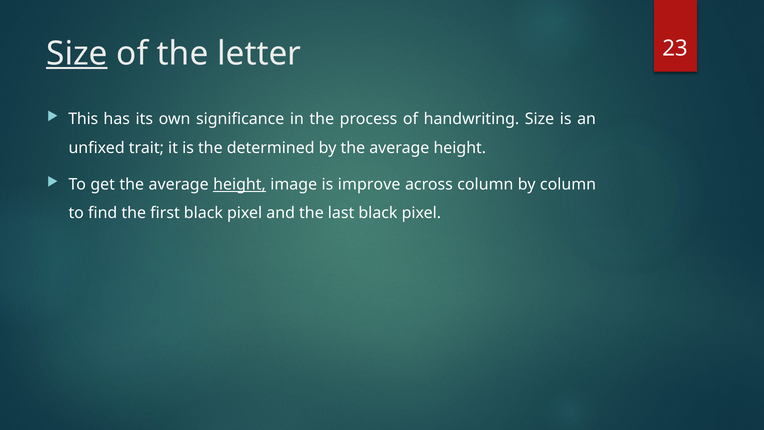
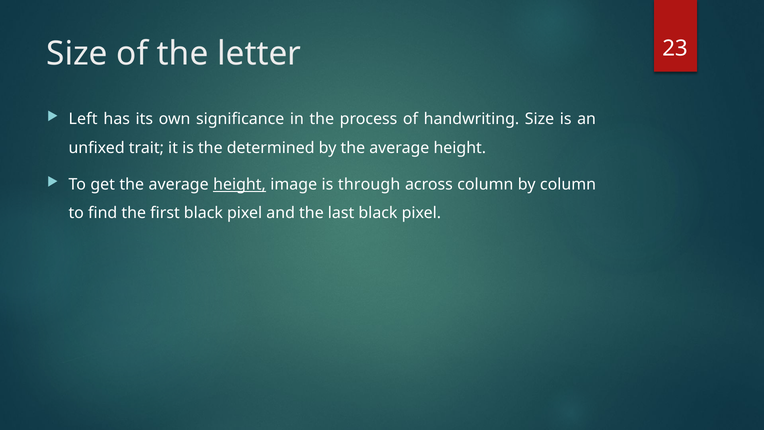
Size at (77, 54) underline: present -> none
This: This -> Left
improve: improve -> through
